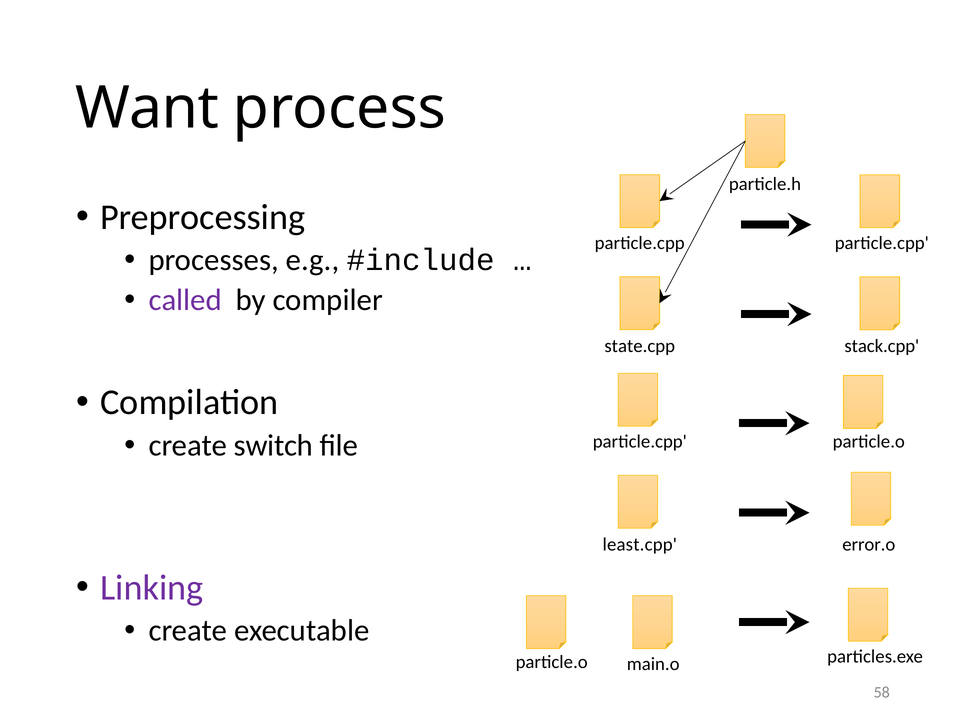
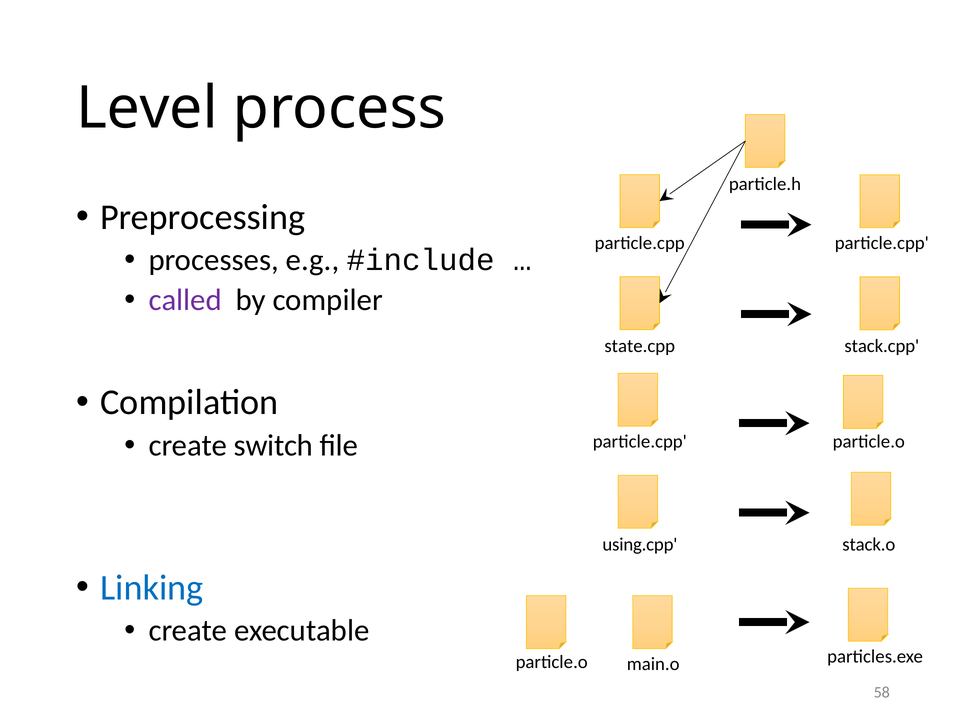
Want: Want -> Level
least.cpp: least.cpp -> using.cpp
error.o: error.o -> stack.o
Linking colour: purple -> blue
